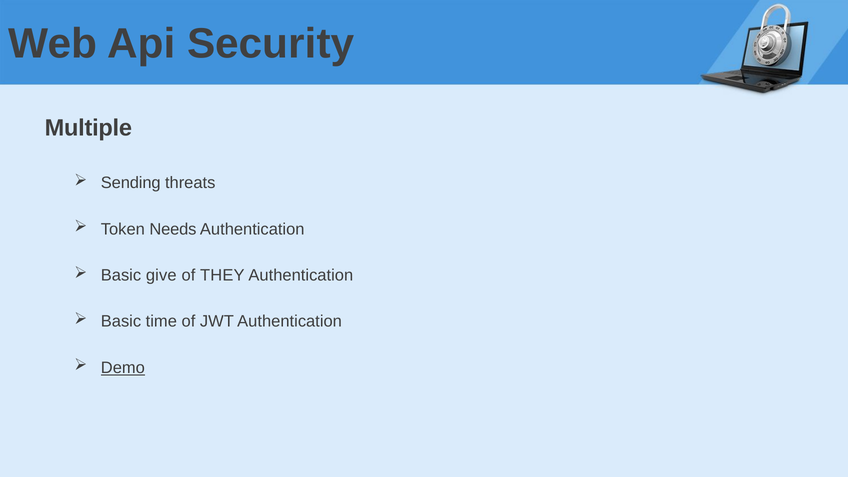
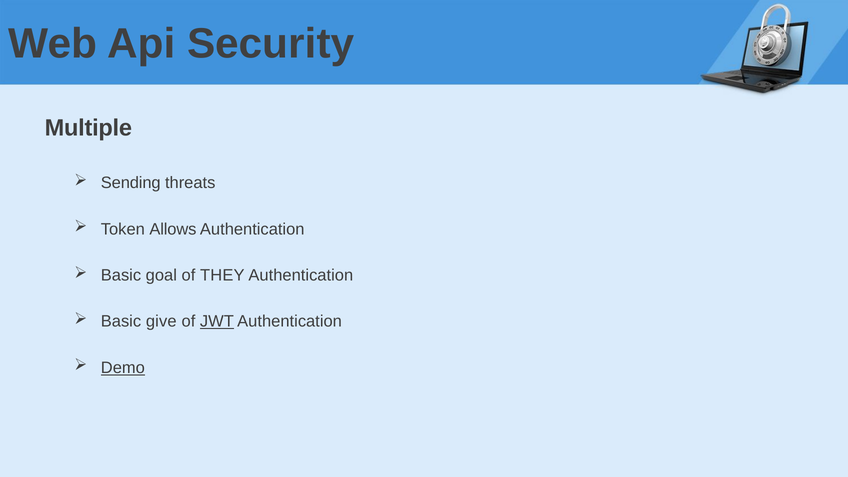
Needs: Needs -> Allows
give: give -> goal
time: time -> give
JWT underline: none -> present
